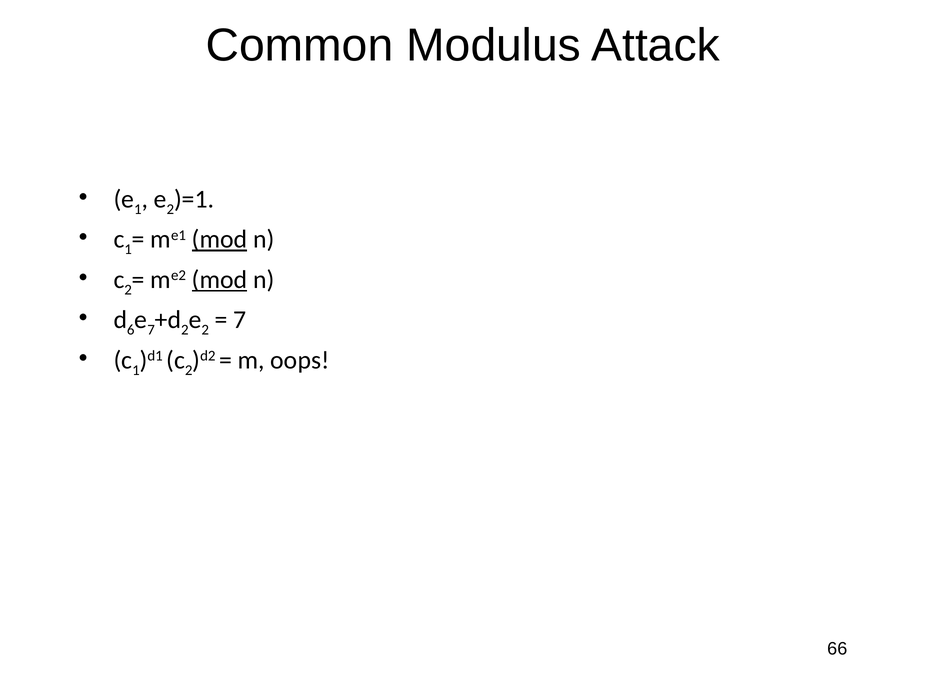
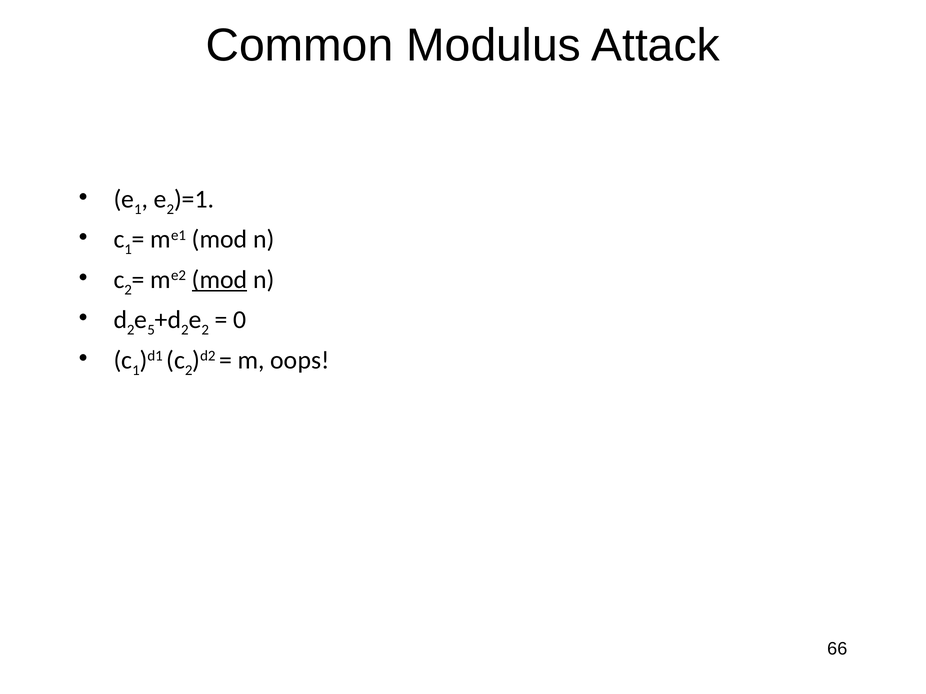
mod at (220, 240) underline: present -> none
6 at (131, 330): 6 -> 2
7 at (151, 330): 7 -> 5
7 at (240, 320): 7 -> 0
